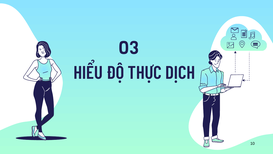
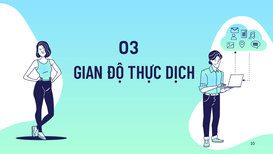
HIỂU: HIỂU -> GIAN
